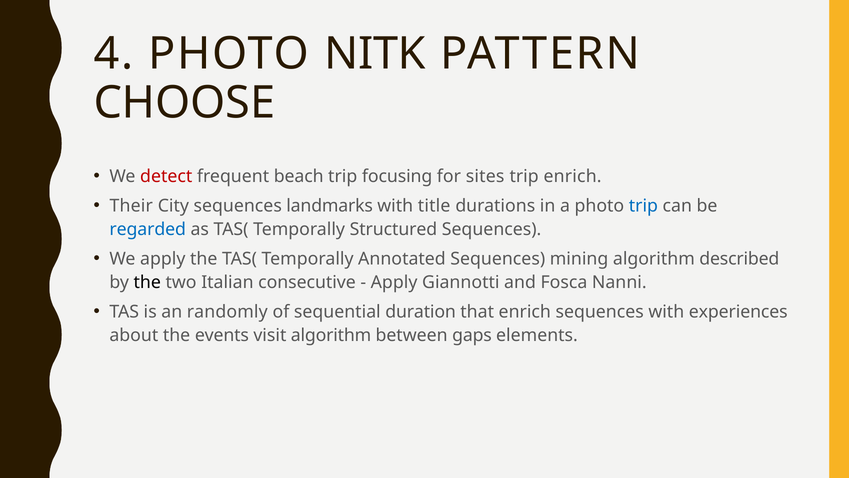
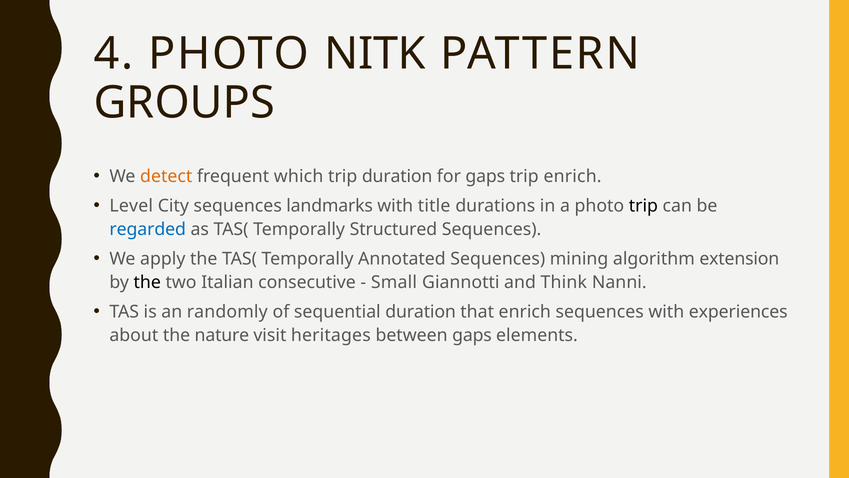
CHOOSE: CHOOSE -> GROUPS
detect colour: red -> orange
beach: beach -> which
trip focusing: focusing -> duration
for sites: sites -> gaps
Their: Their -> Level
trip at (643, 206) colour: blue -> black
described: described -> extension
Apply at (394, 282): Apply -> Small
Fosca: Fosca -> Think
events: events -> nature
visit algorithm: algorithm -> heritages
